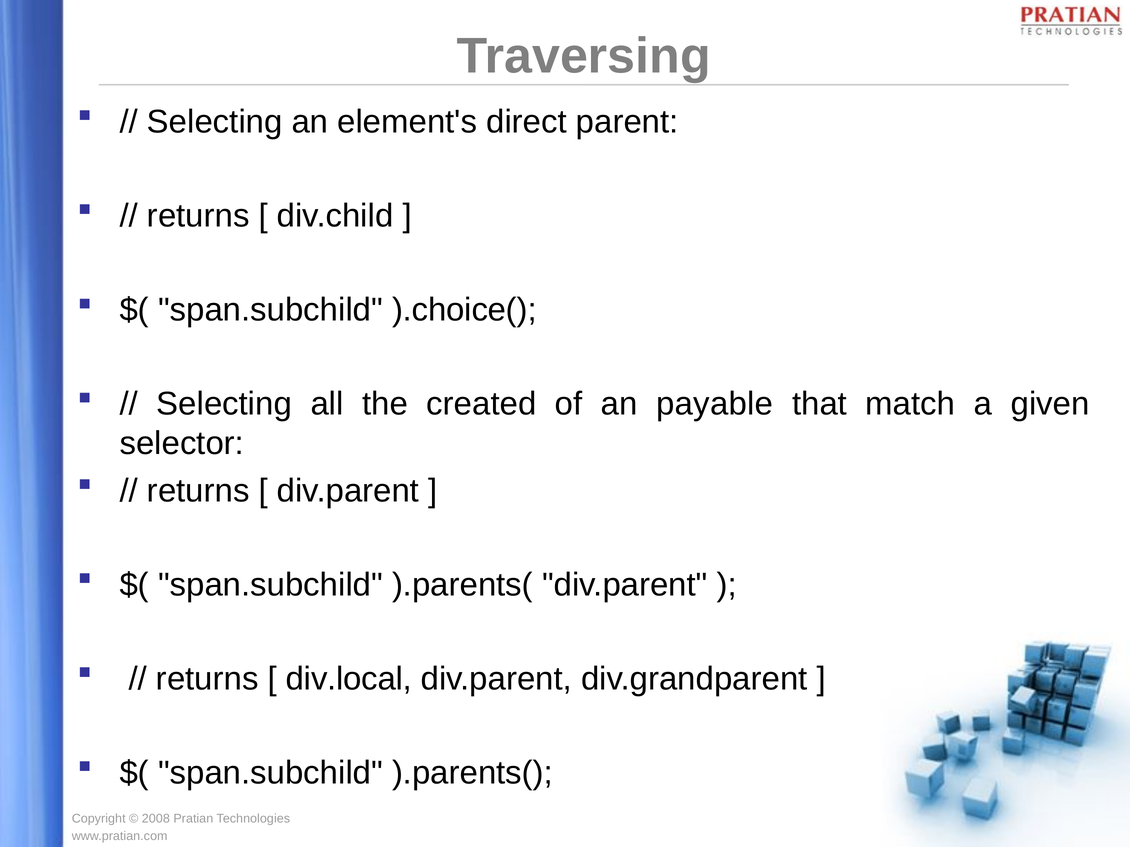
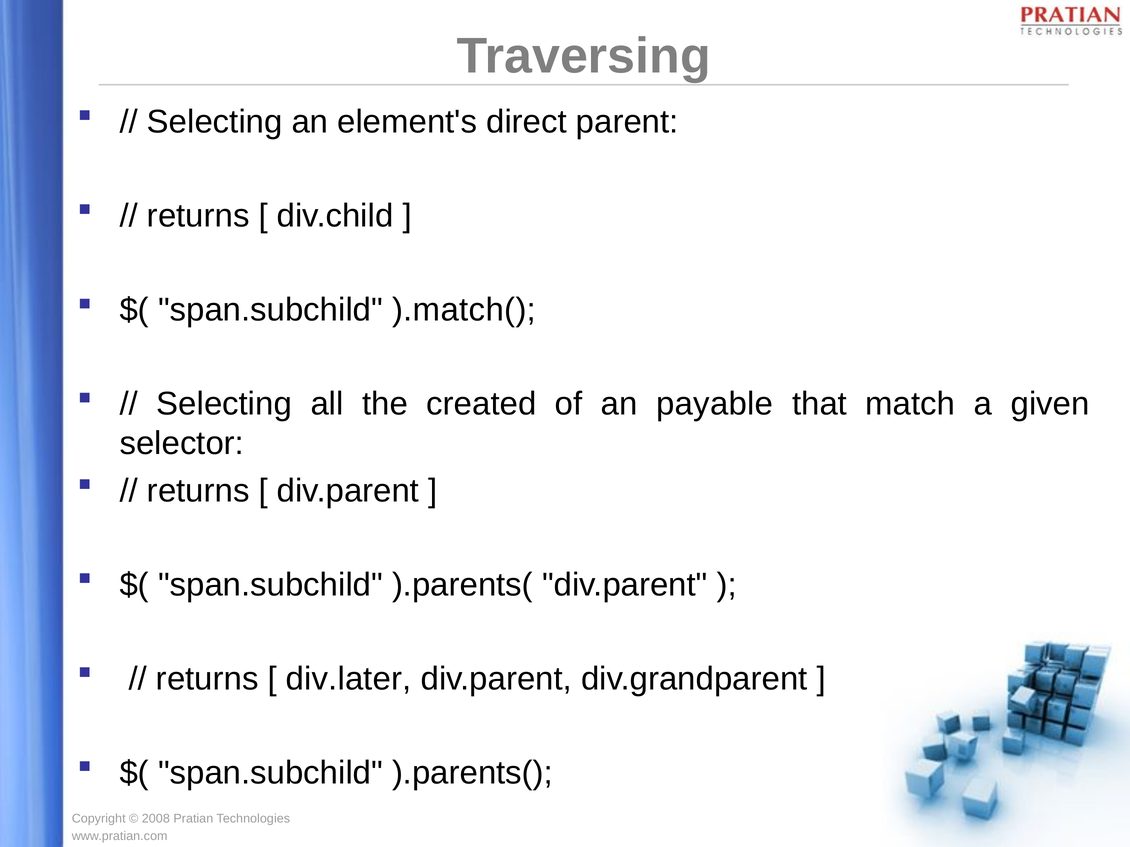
).choice(: ).choice( -> ).match(
div.local: div.local -> div.later
